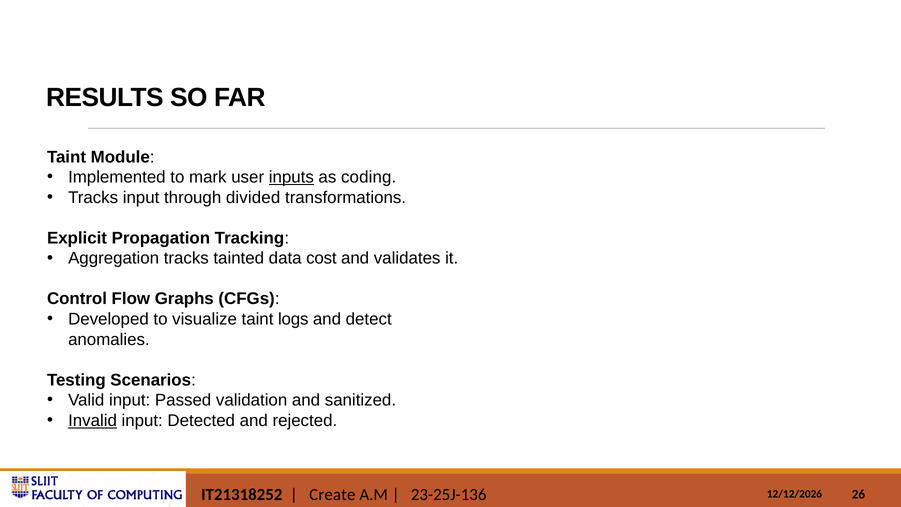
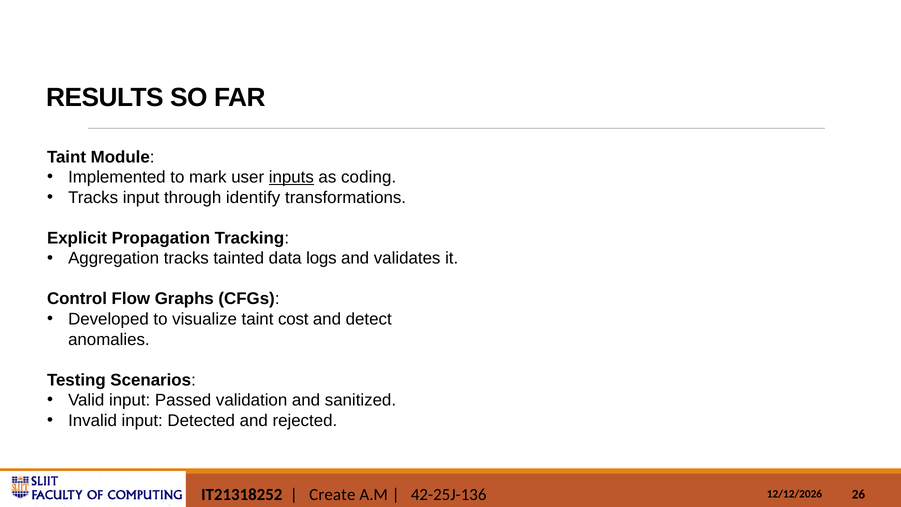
divided: divided -> identify
cost: cost -> logs
logs: logs -> cost
Invalid underline: present -> none
23-25J-136: 23-25J-136 -> 42-25J-136
